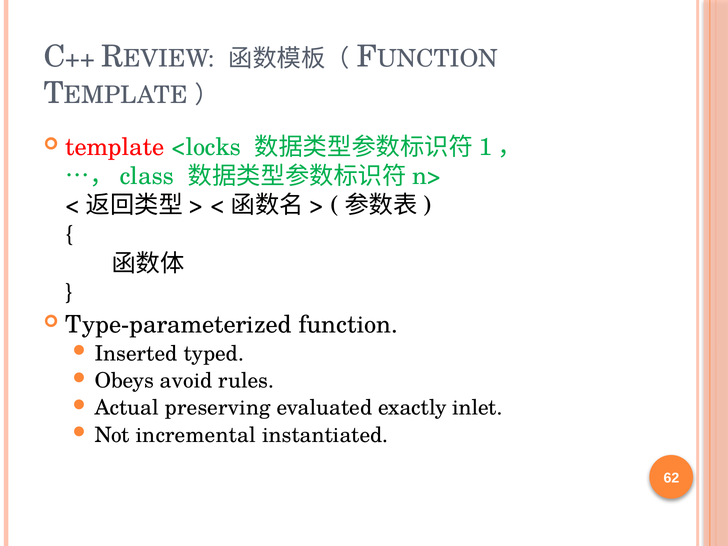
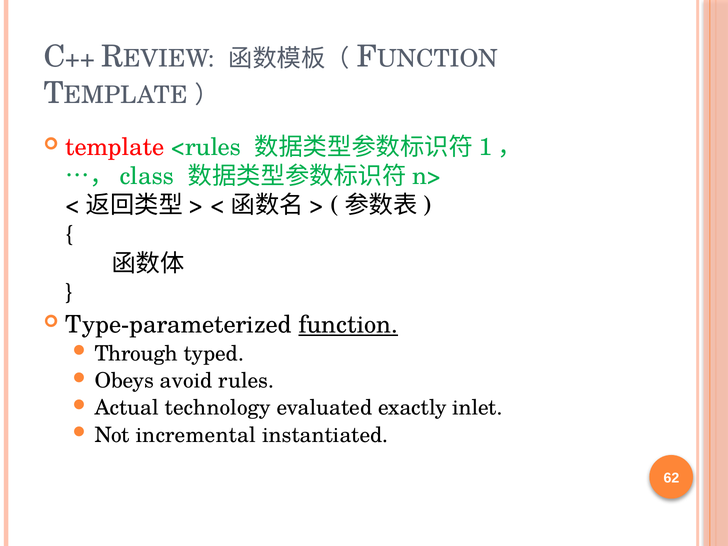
<locks: <locks -> <rules
function underline: none -> present
Inserted: Inserted -> Through
preserving: preserving -> technology
